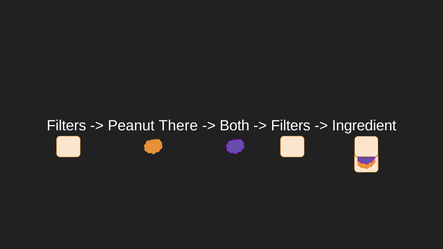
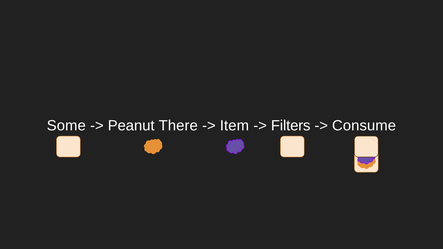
Filters at (66, 126): Filters -> Some
Both: Both -> Item
Ingredient: Ingredient -> Consume
